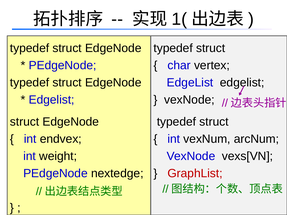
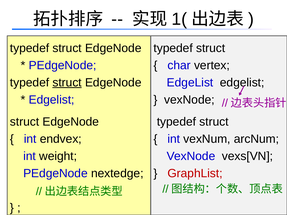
struct at (67, 83) underline: none -> present
